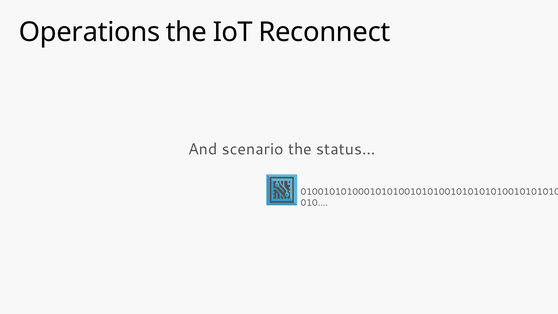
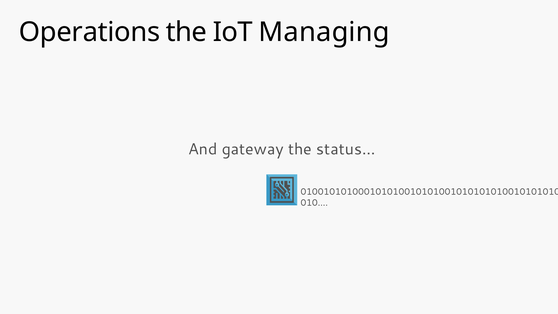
Reconnect: Reconnect -> Managing
scenario: scenario -> gateway
